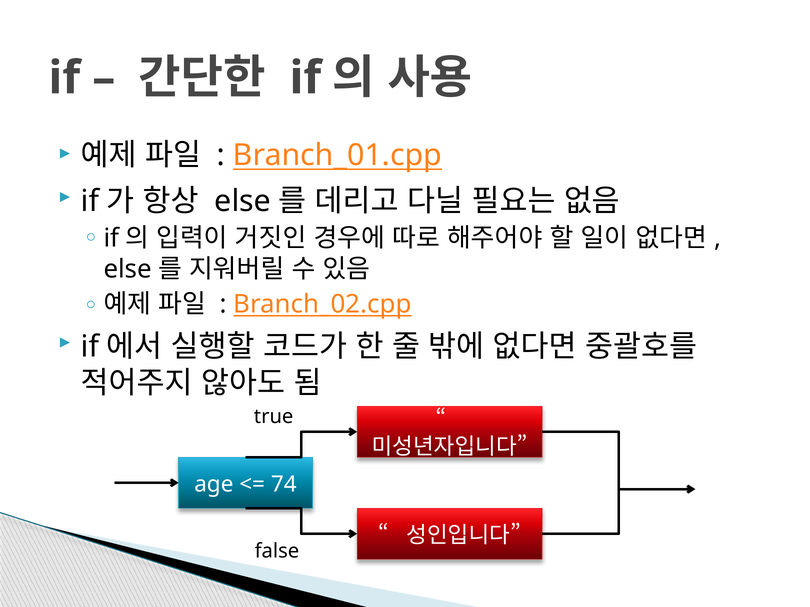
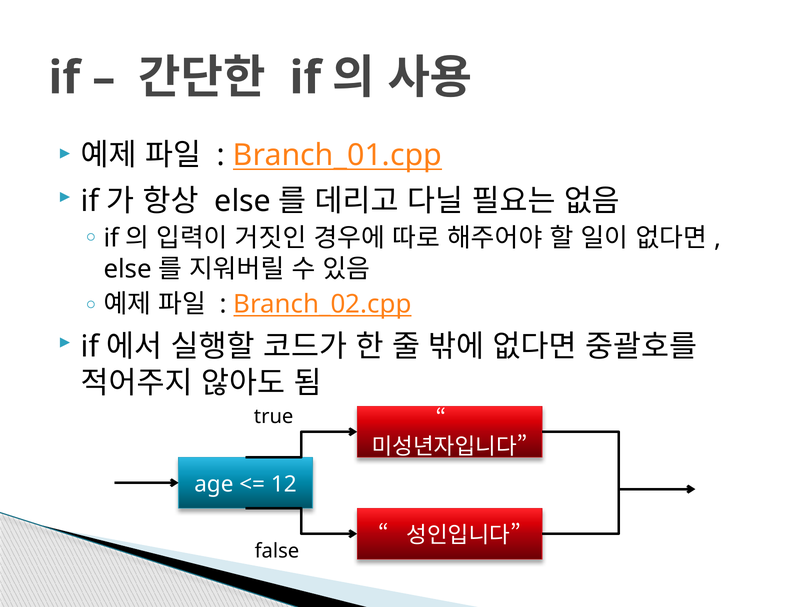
74: 74 -> 12
